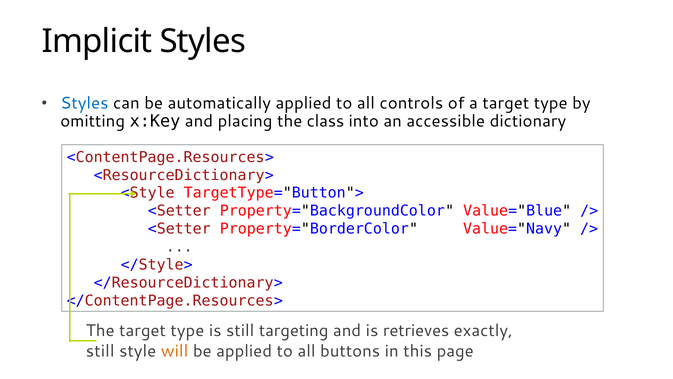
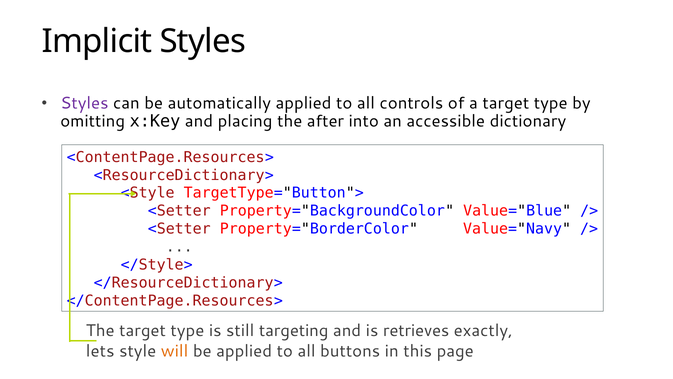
Styles at (84, 103) colour: blue -> purple
class: class -> after
still at (100, 351): still -> lets
